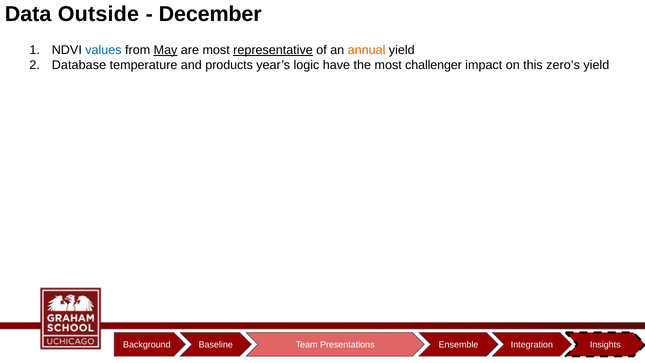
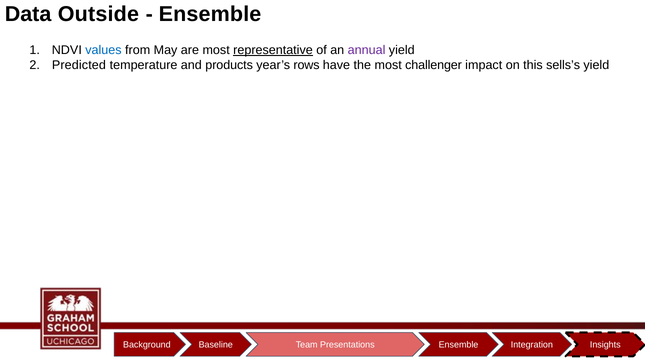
December at (210, 14): December -> Ensemble
May underline: present -> none
annual colour: orange -> purple
Database: Database -> Predicted
logic: logic -> rows
zero’s: zero’s -> sells’s
